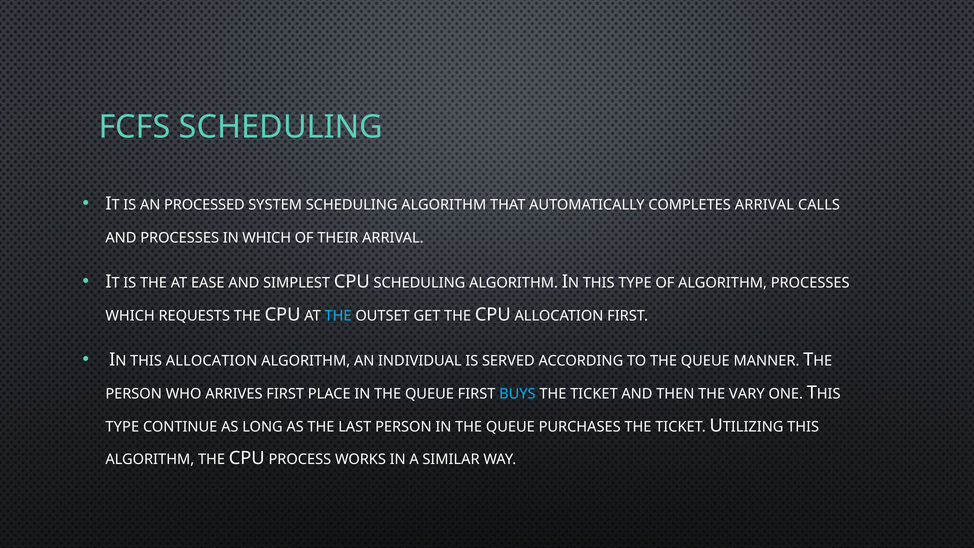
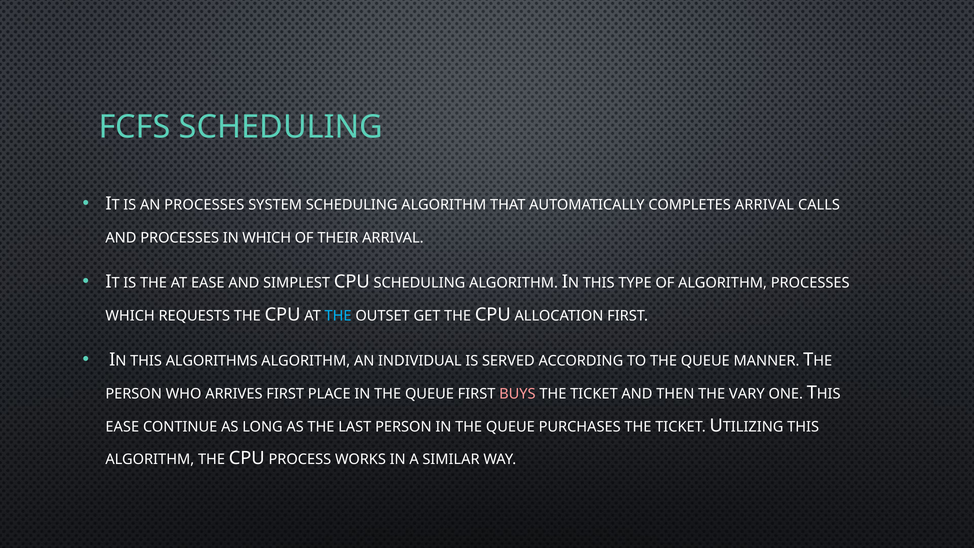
AN PROCESSED: PROCESSED -> PROCESSES
THIS ALLOCATION: ALLOCATION -> ALGORITHMS
BUYS colour: light blue -> pink
TYPE at (122, 427): TYPE -> EASE
